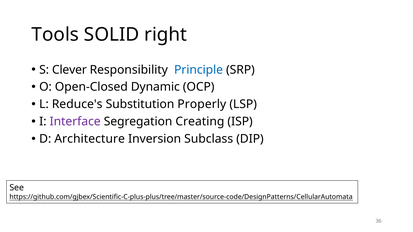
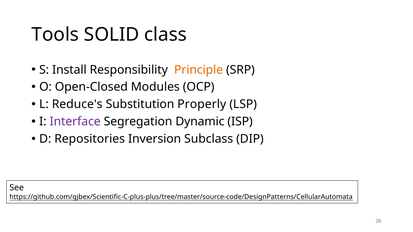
right: right -> class
Clever: Clever -> Install
Principle colour: blue -> orange
Dynamic: Dynamic -> Modules
Creating: Creating -> Dynamic
Architecture: Architecture -> Repositories
